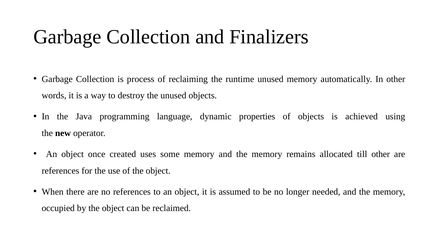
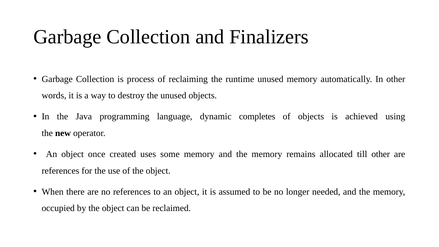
properties: properties -> completes
